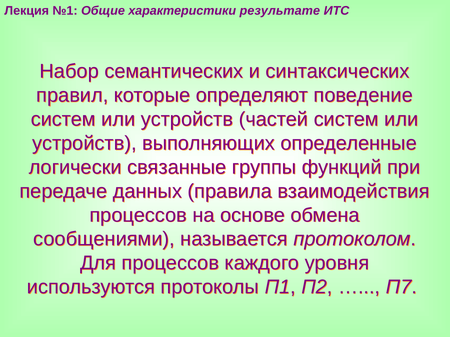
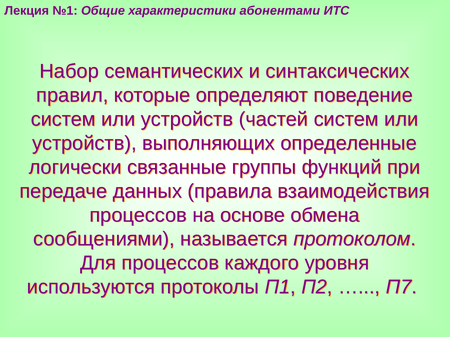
результате: результате -> абонентами
